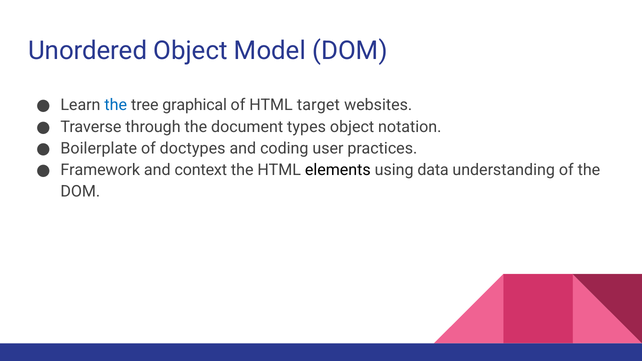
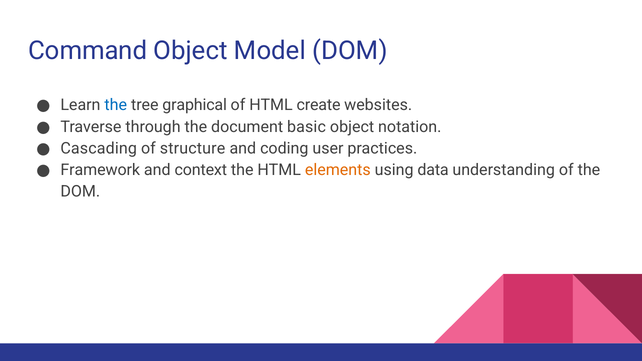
Unordered: Unordered -> Command
target: target -> create
types: types -> basic
Boilerplate: Boilerplate -> Cascading
doctypes: doctypes -> structure
elements colour: black -> orange
